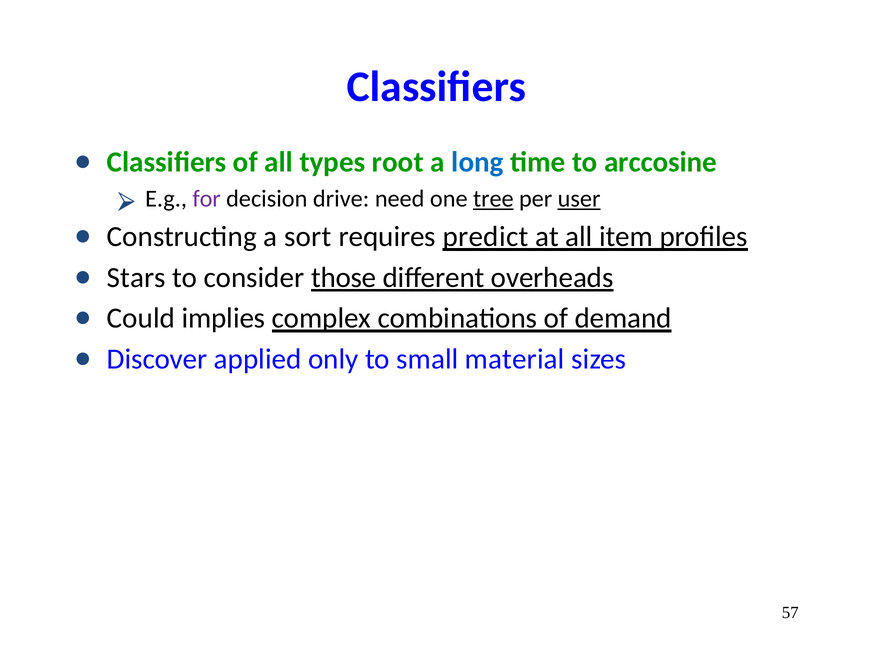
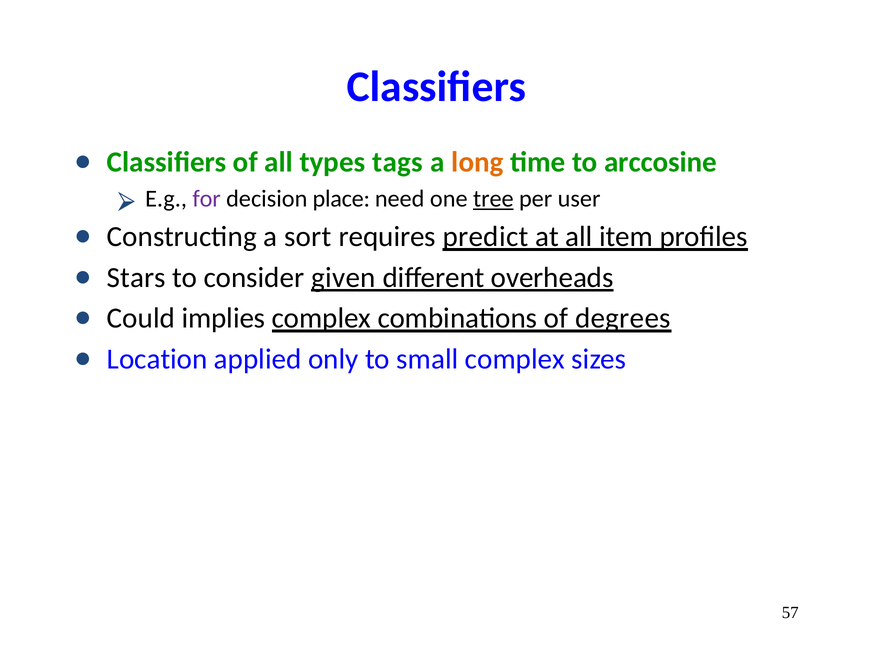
root: root -> tags
long colour: blue -> orange
drive: drive -> place
user underline: present -> none
those: those -> given
demand: demand -> degrees
Discover: Discover -> Location
small material: material -> complex
